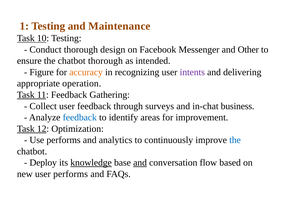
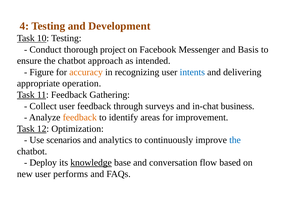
1: 1 -> 4
Maintenance: Maintenance -> Development
design: design -> project
Other: Other -> Basis
chatbot thorough: thorough -> approach
intents colour: purple -> blue
feedback at (80, 118) colour: blue -> orange
Use performs: performs -> scenarios
and at (140, 163) underline: present -> none
